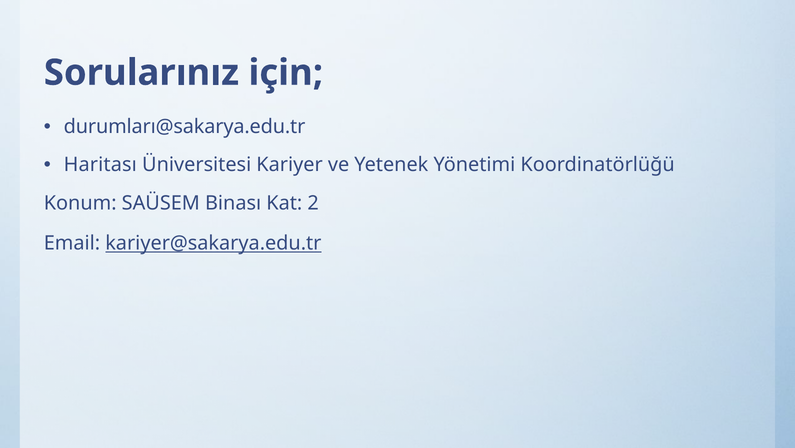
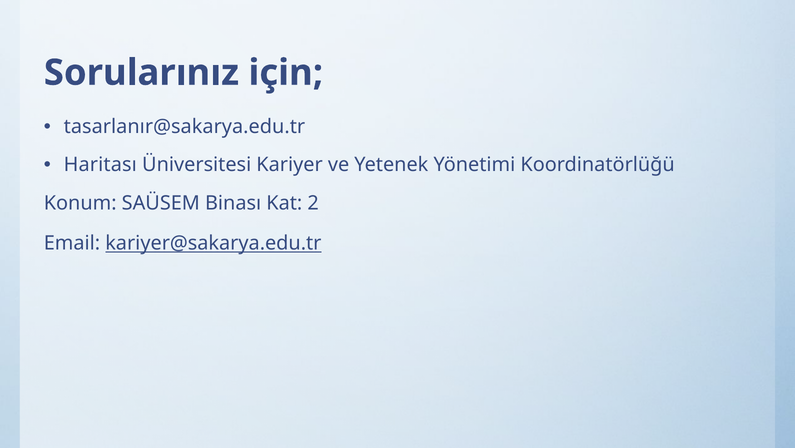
durumları@sakarya.edu.tr: durumları@sakarya.edu.tr -> tasarlanır@sakarya.edu.tr
